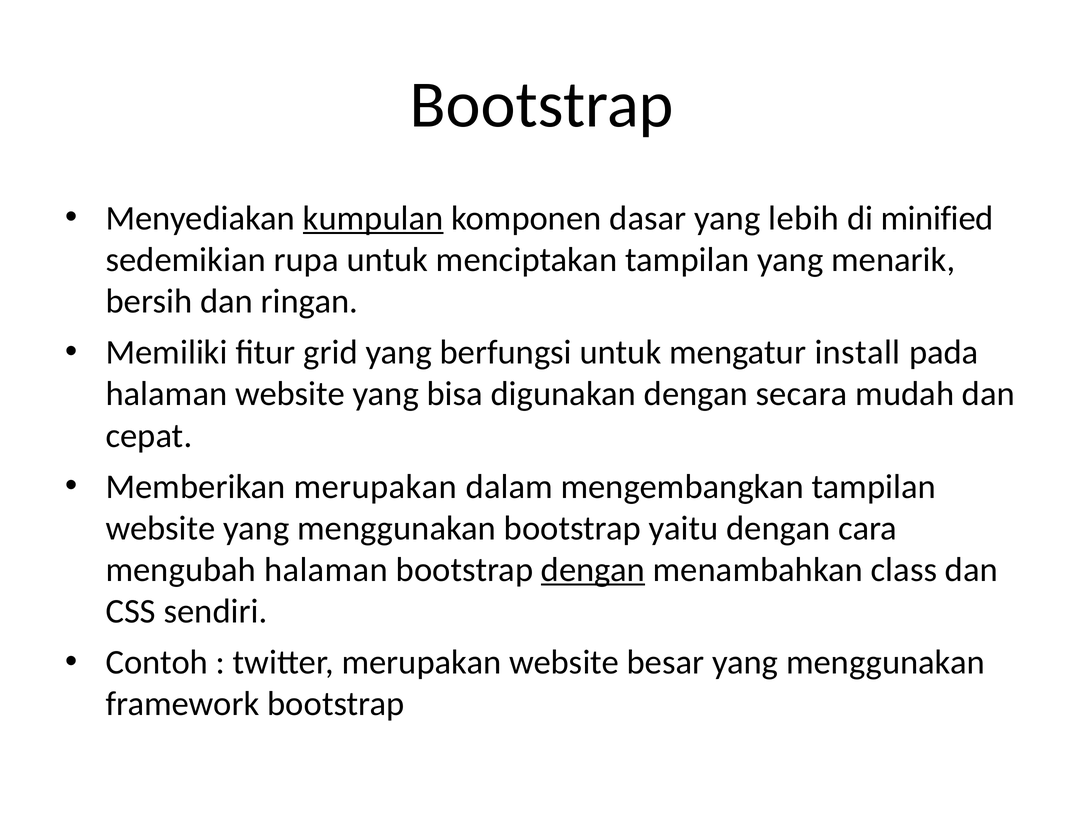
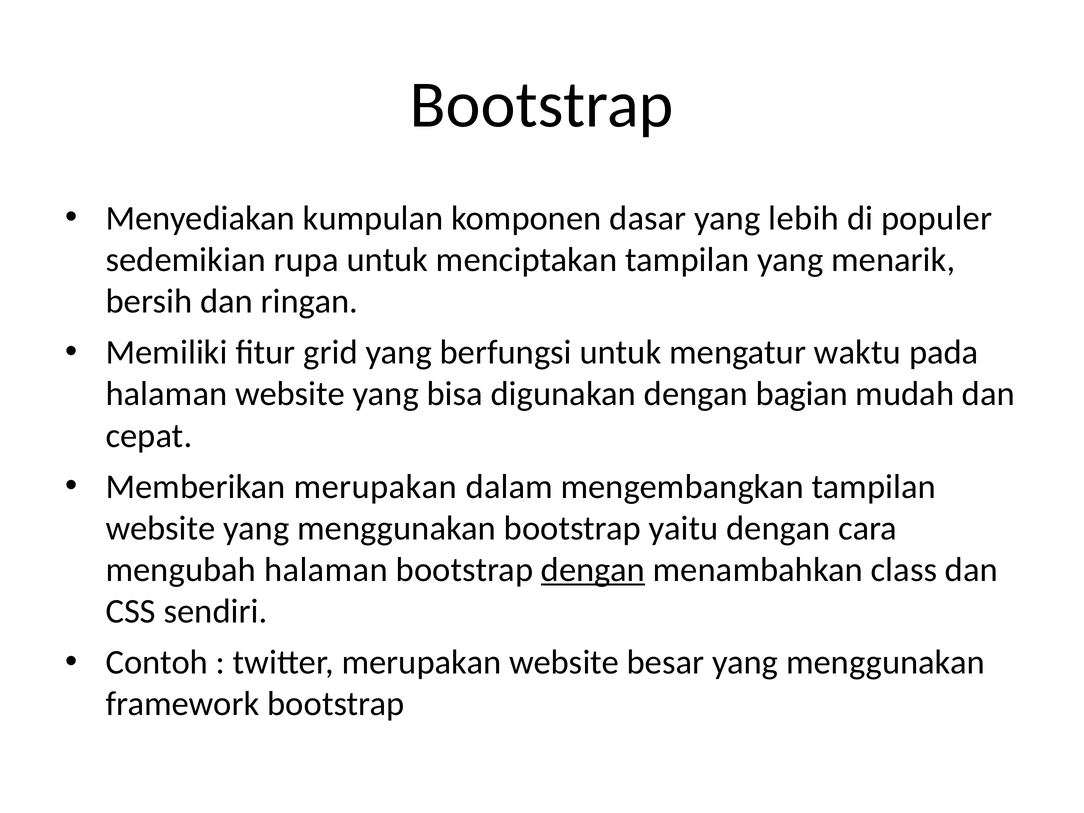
kumpulan underline: present -> none
minified: minified -> populer
install: install -> waktu
secara: secara -> bagian
